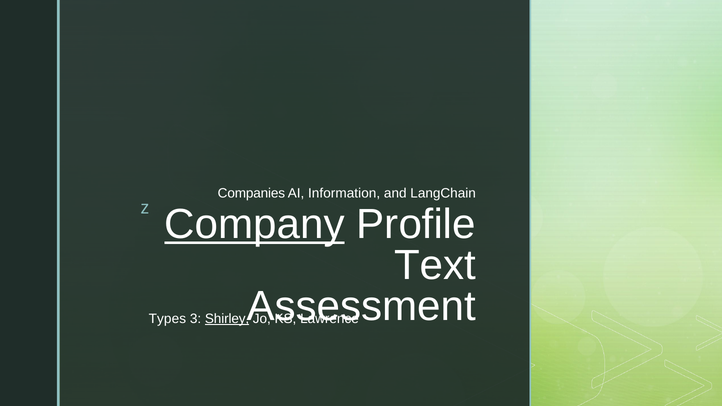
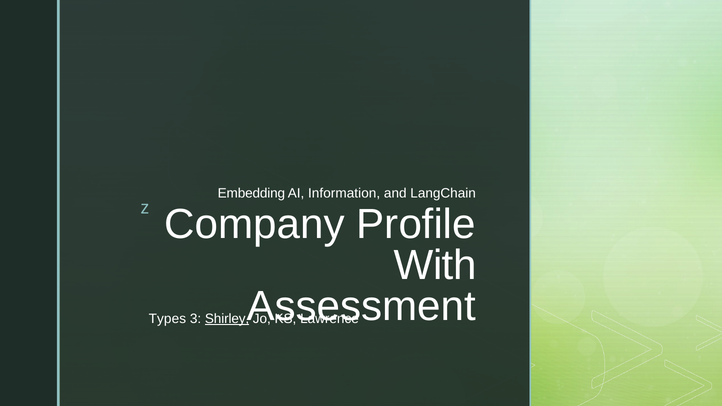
Companies: Companies -> Embedding
Company underline: present -> none
Text: Text -> With
